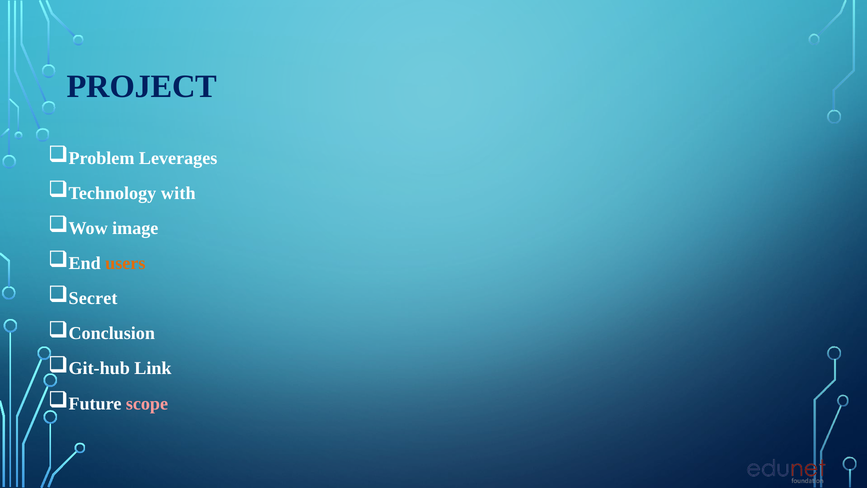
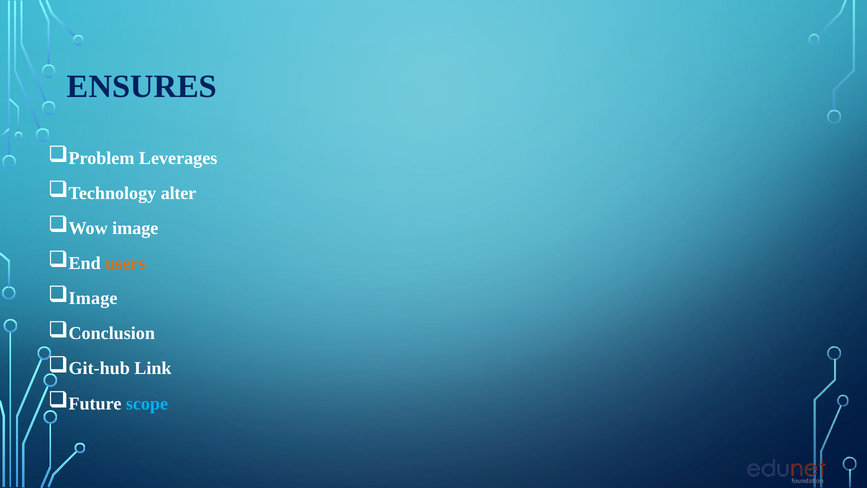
PROJECT: PROJECT -> ENSURES
with: with -> alter
Secret at (93, 298): Secret -> Image
scope colour: pink -> light blue
